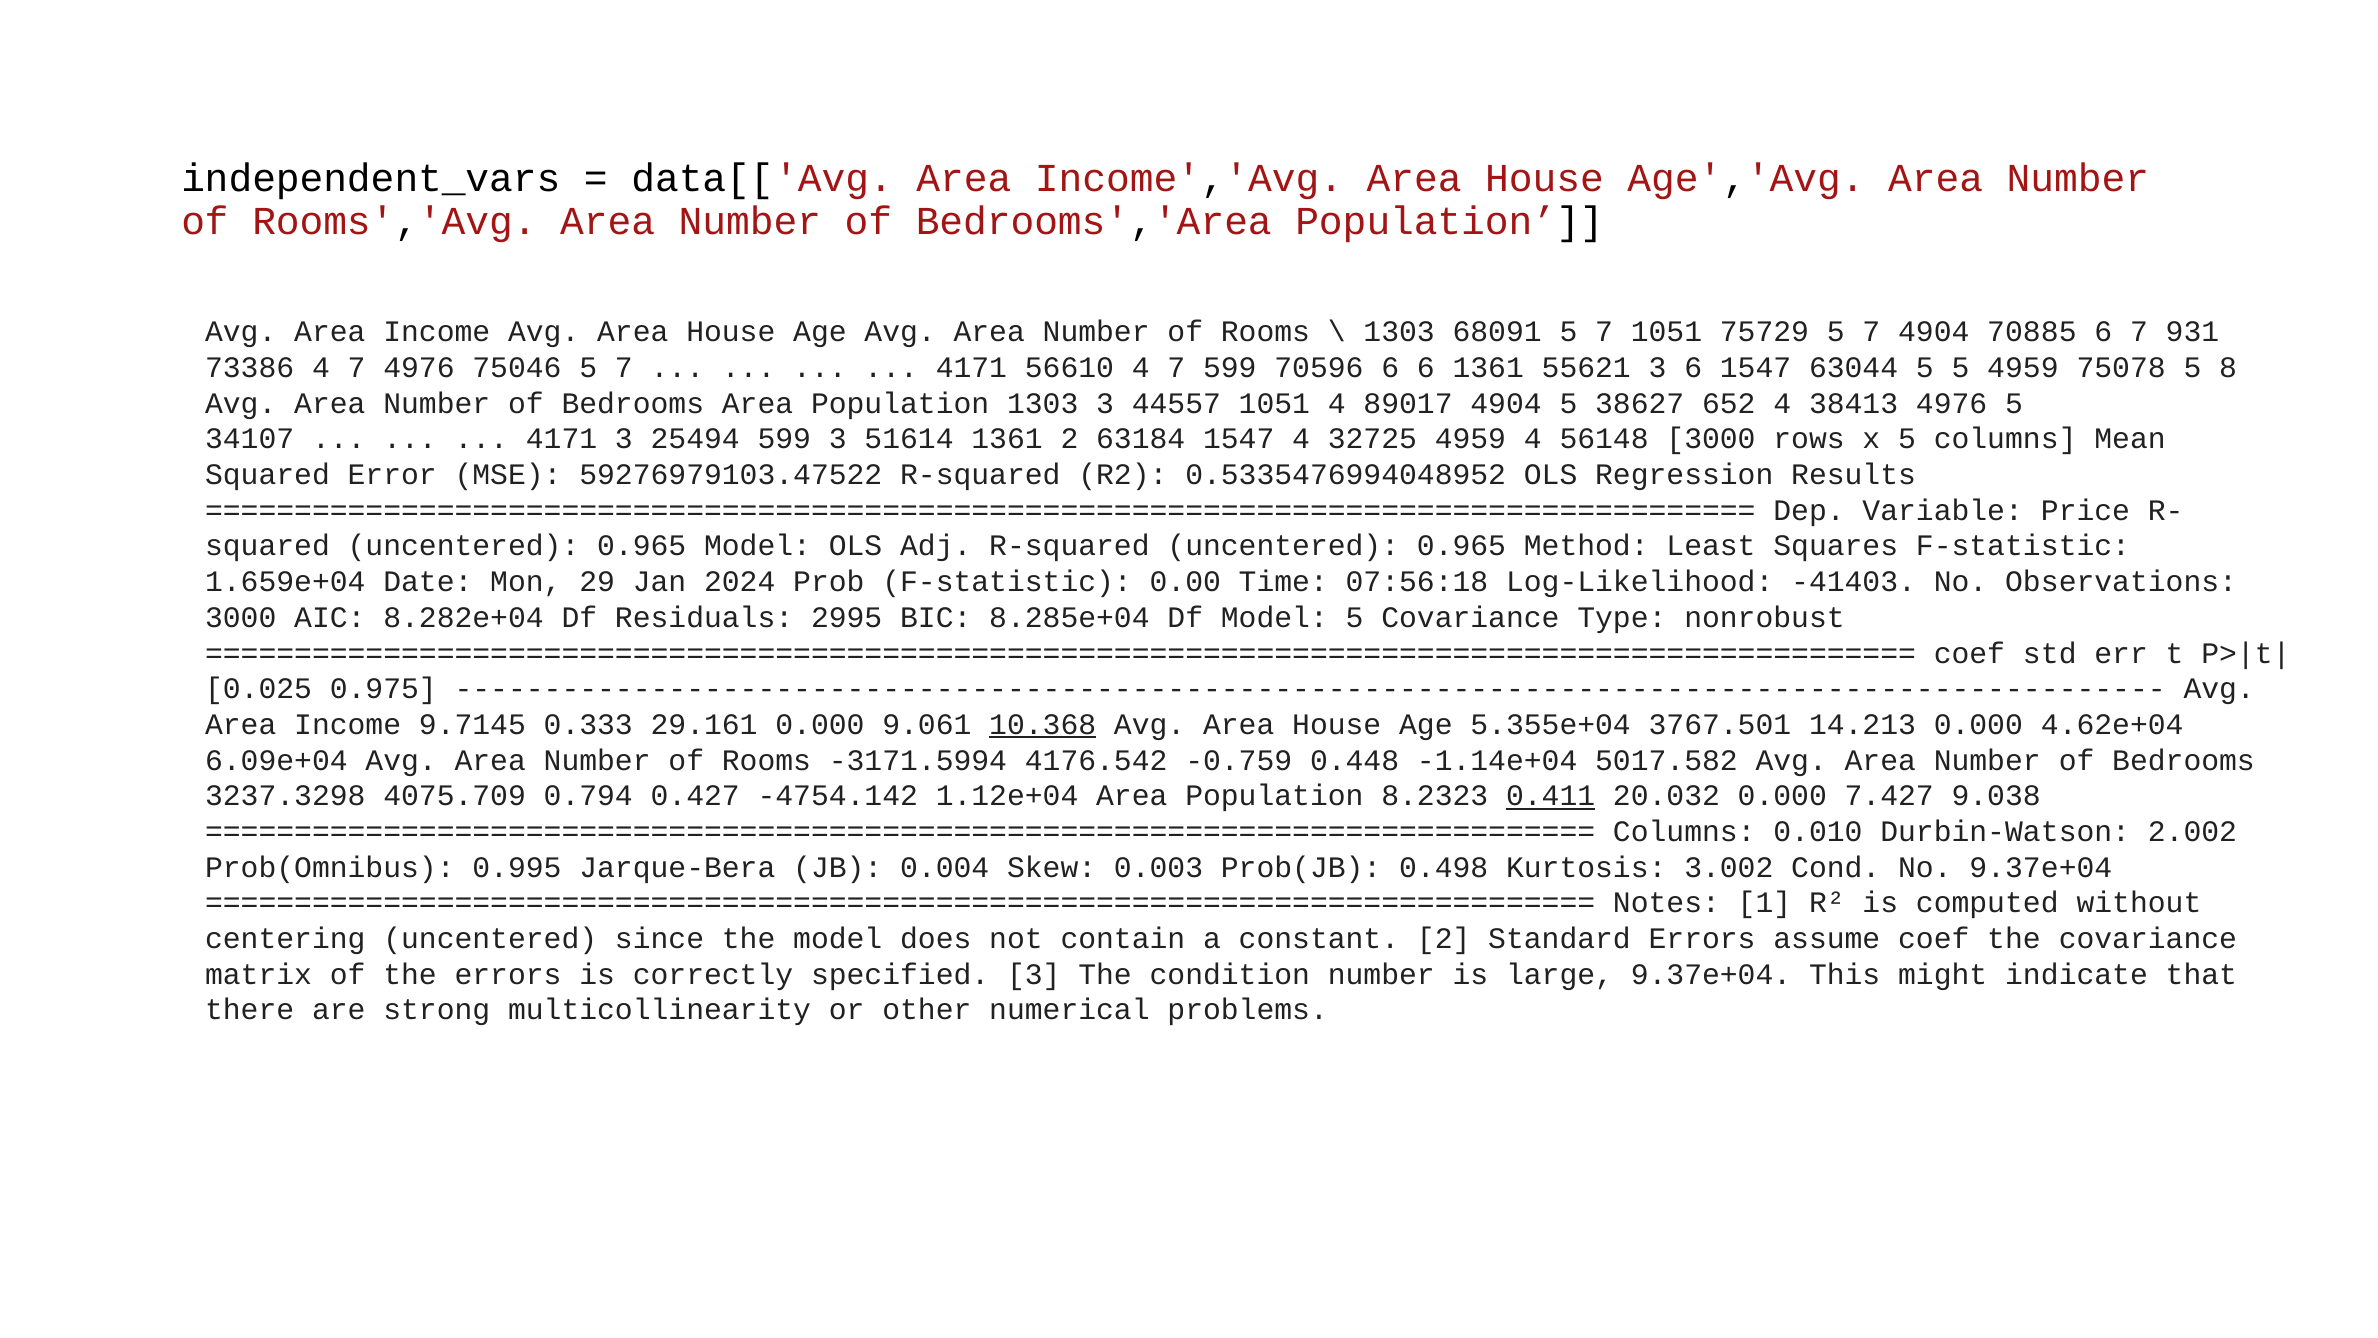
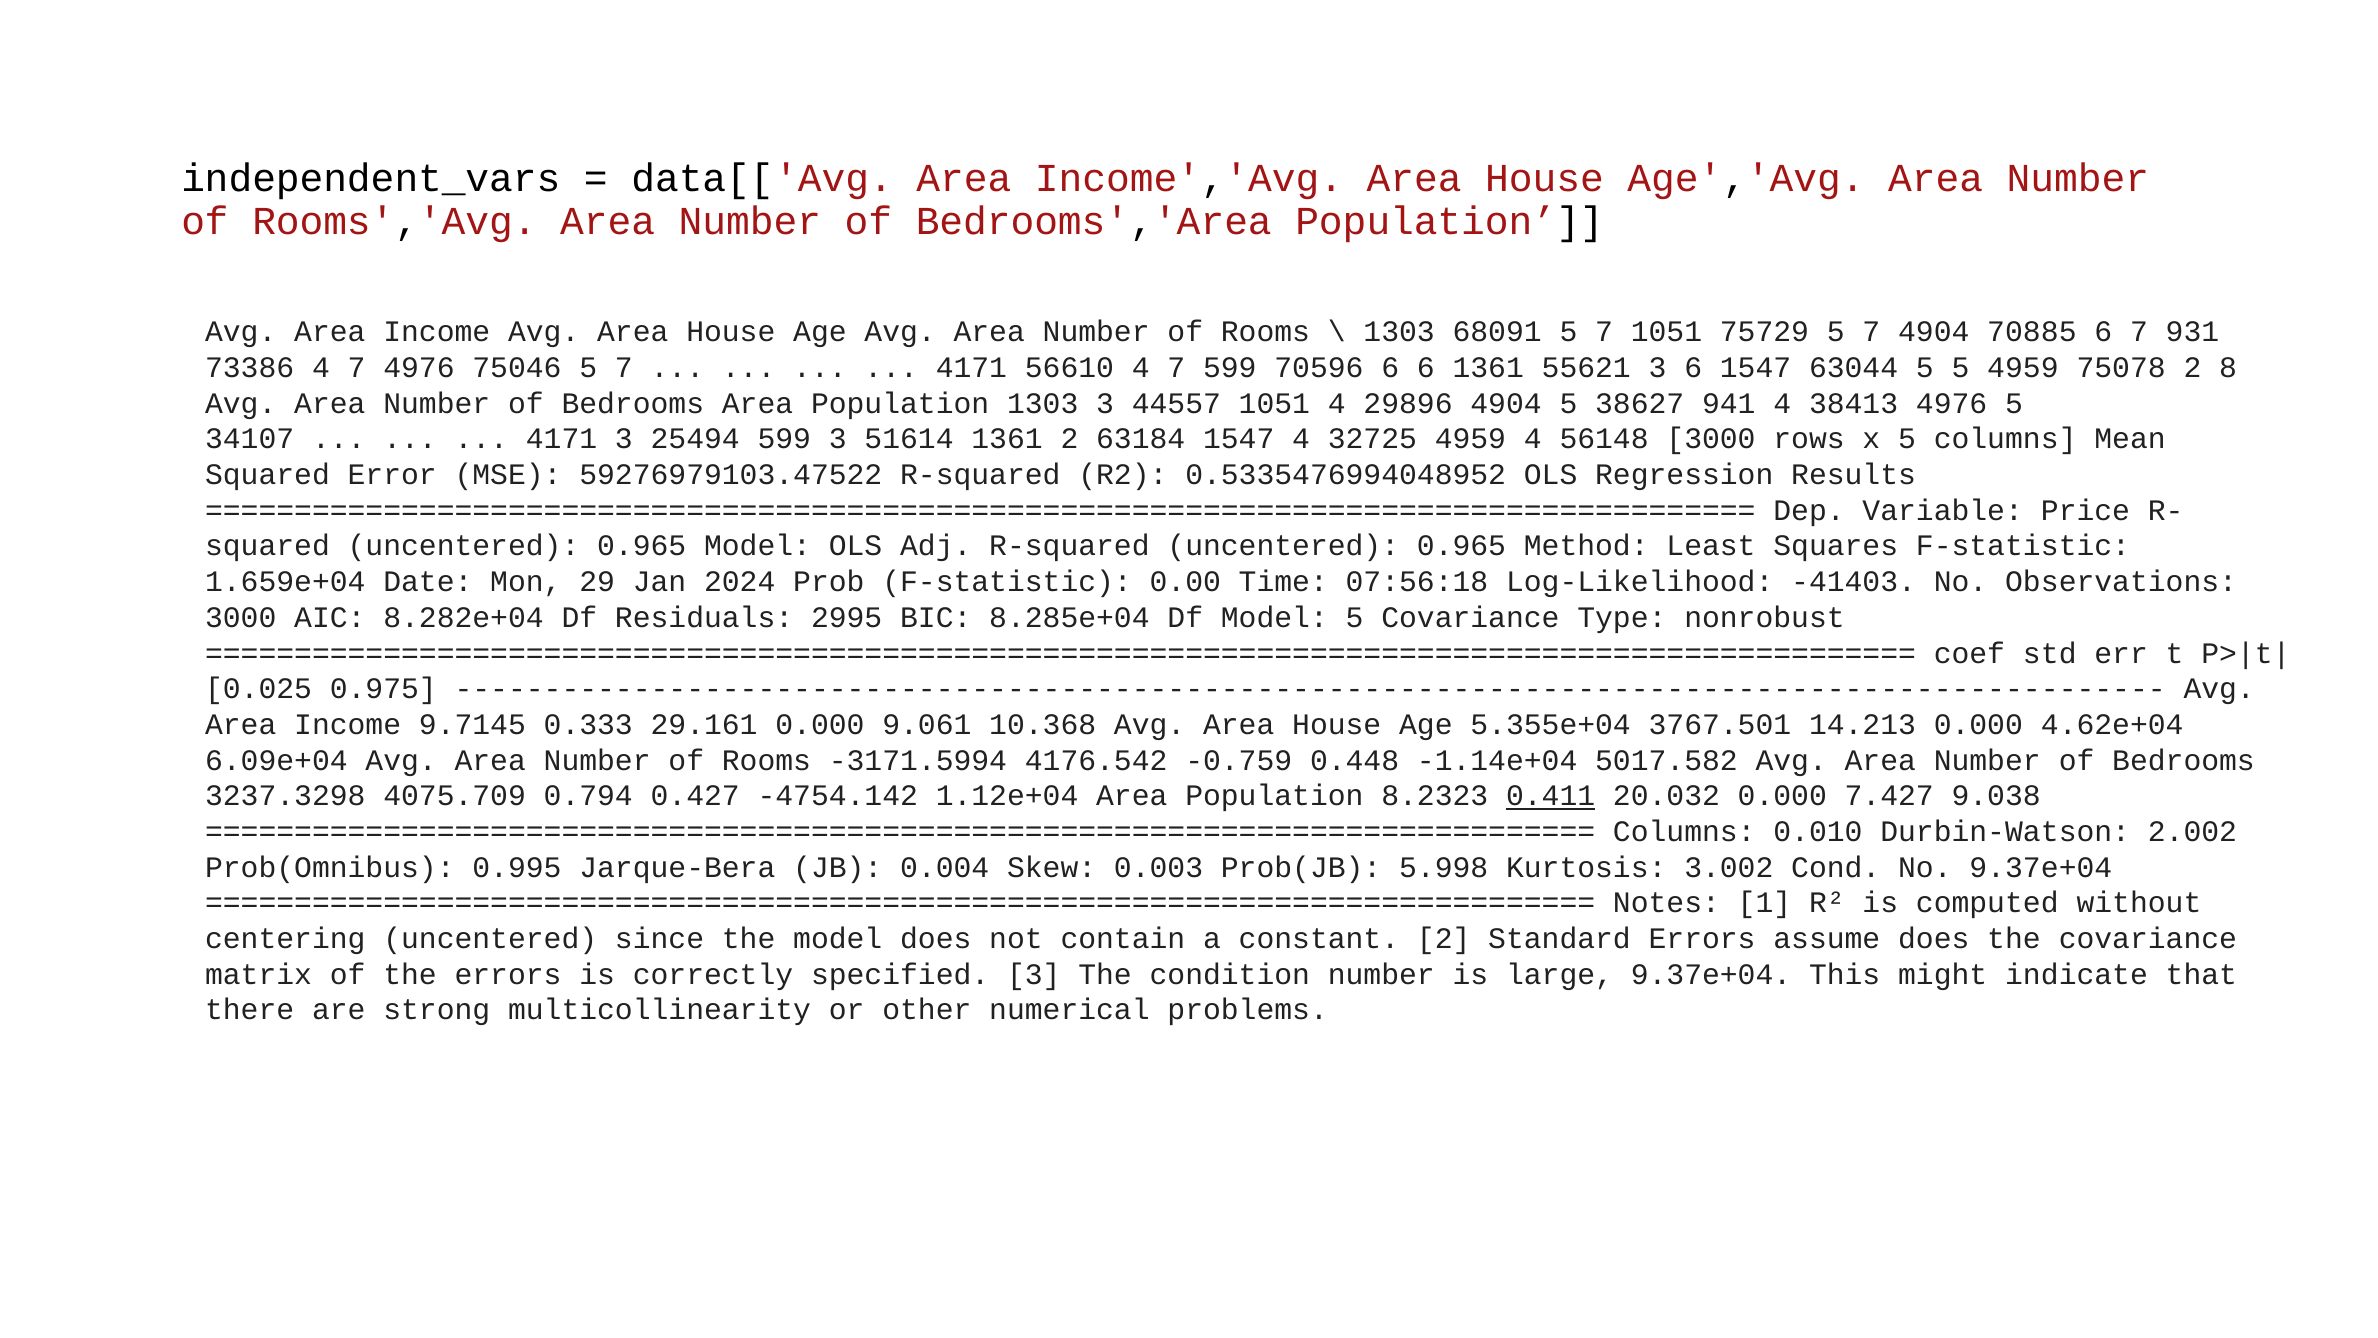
75078 5: 5 -> 2
89017: 89017 -> 29896
652: 652 -> 941
10.368 underline: present -> none
0.498: 0.498 -> 5.998
assume coef: coef -> does
